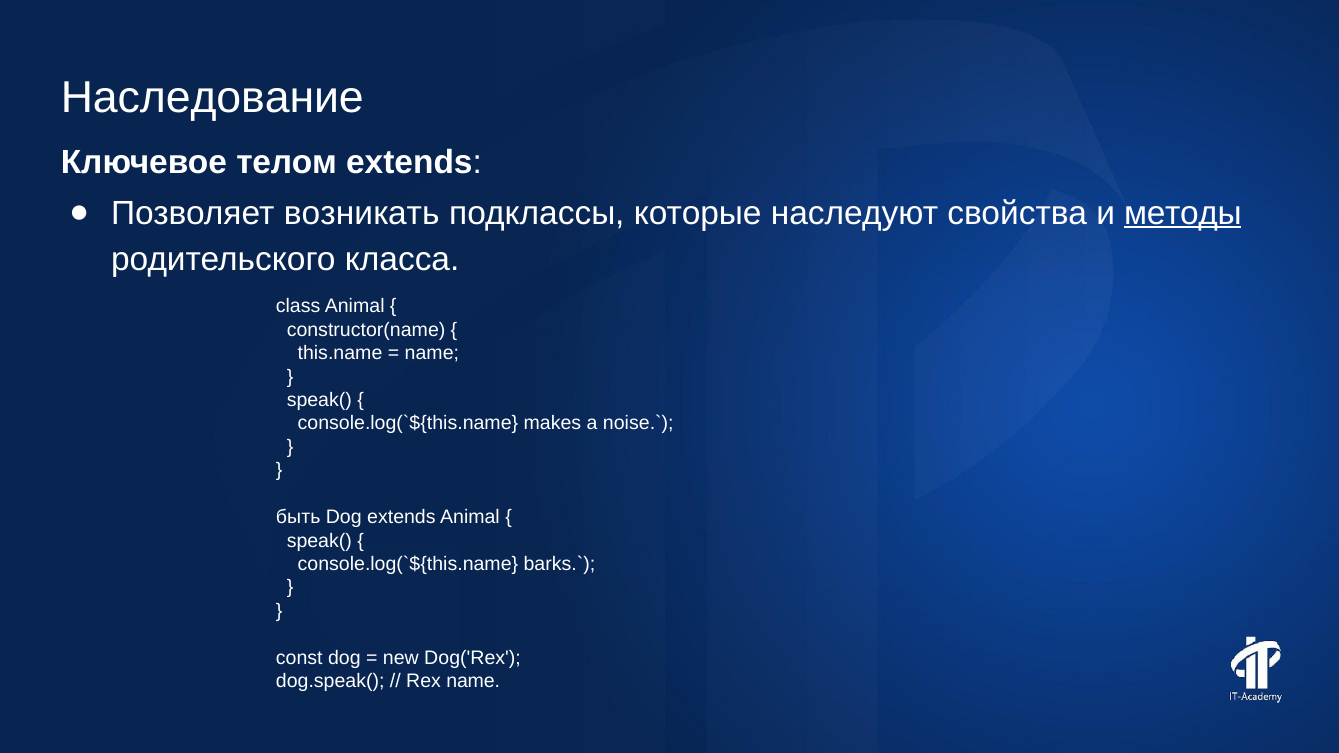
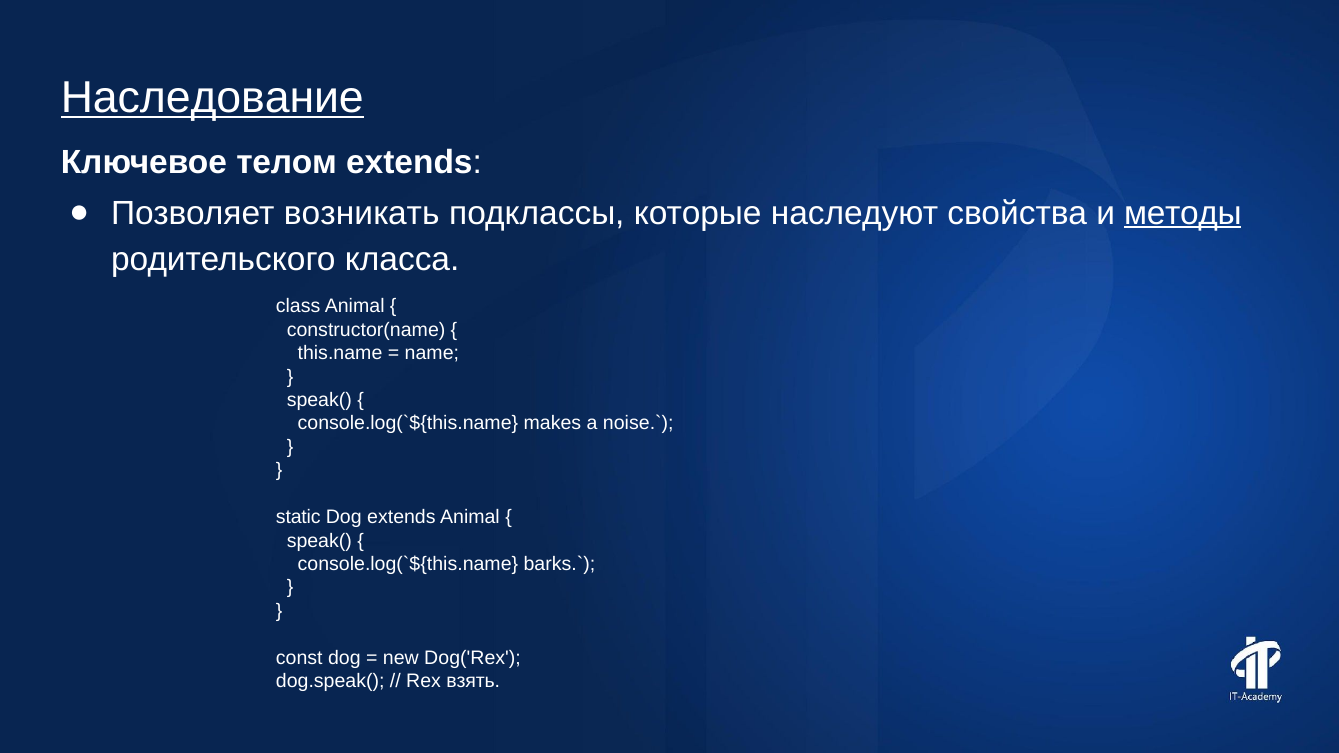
Наследование underline: none -> present
быть: быть -> static
Rex name: name -> взять
